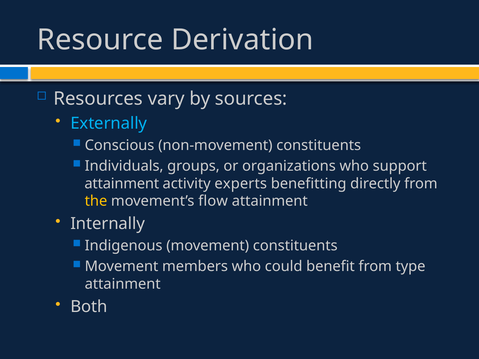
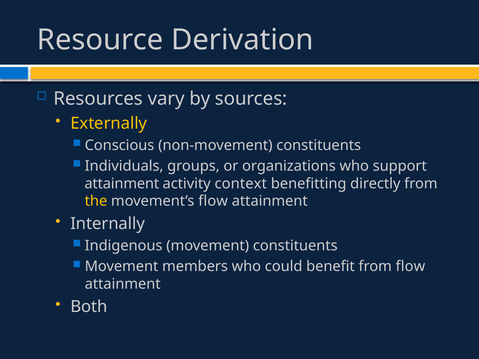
Externally colour: light blue -> yellow
experts: experts -> context
from type: type -> flow
